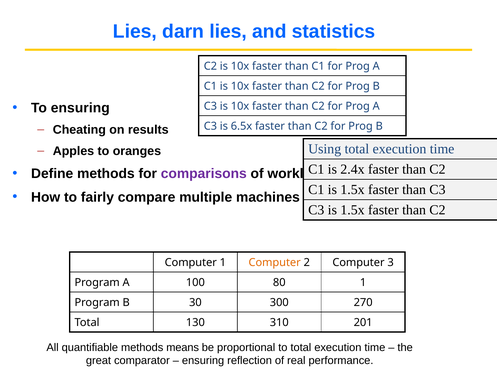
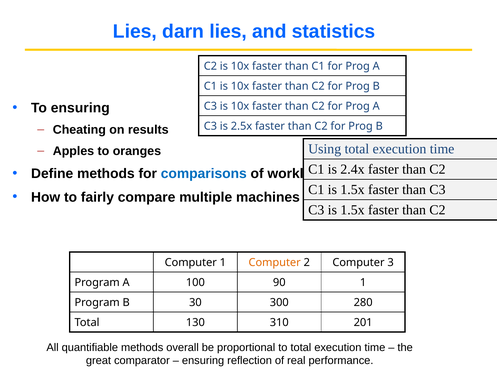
6.5x: 6.5x -> 2.5x
comparisons colour: purple -> blue
80: 80 -> 90
270: 270 -> 280
means: means -> overall
